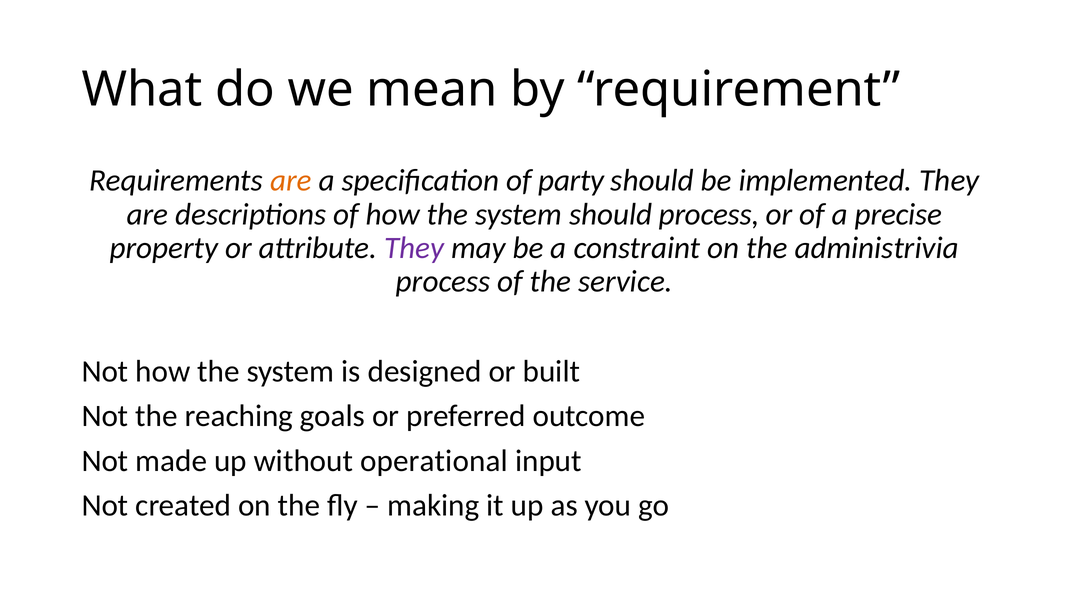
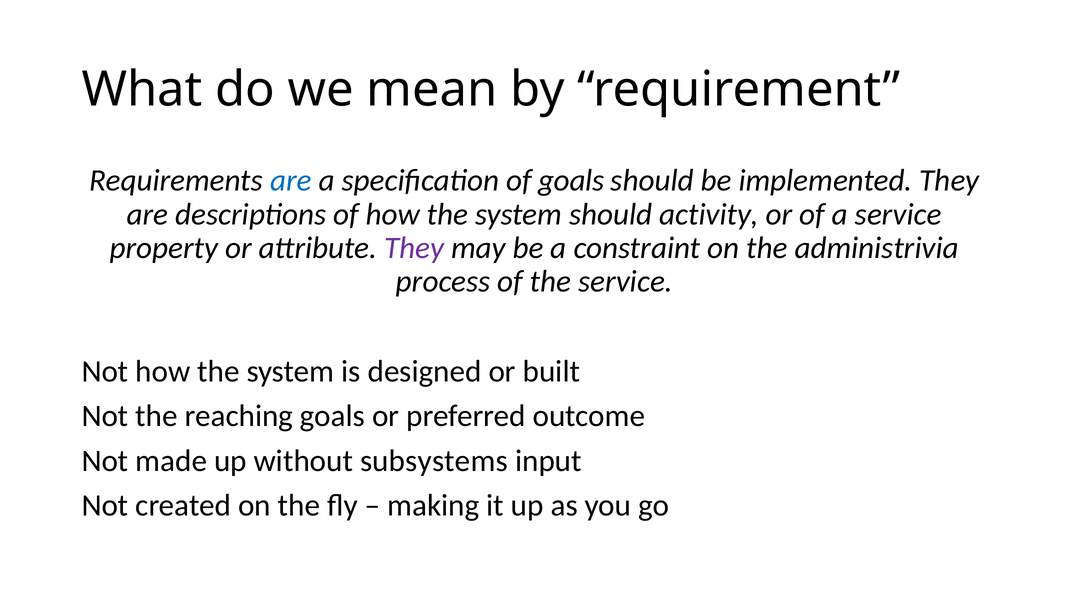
are at (291, 181) colour: orange -> blue
of party: party -> goals
should process: process -> activity
a precise: precise -> service
operational: operational -> subsystems
